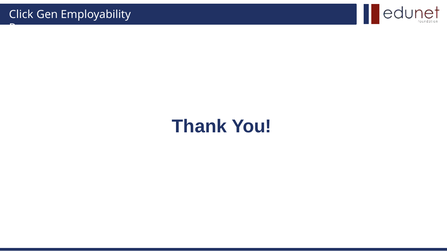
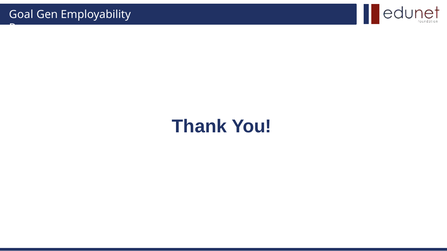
Click: Click -> Goal
